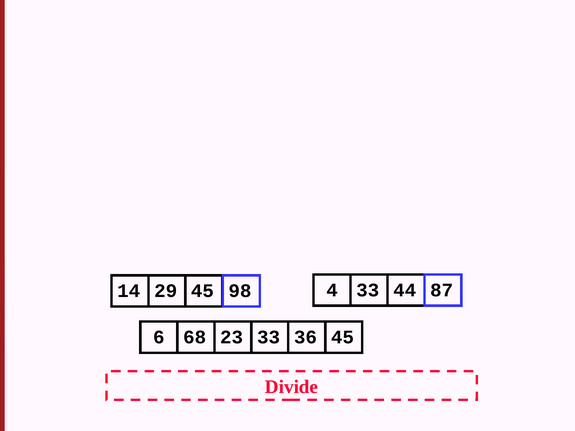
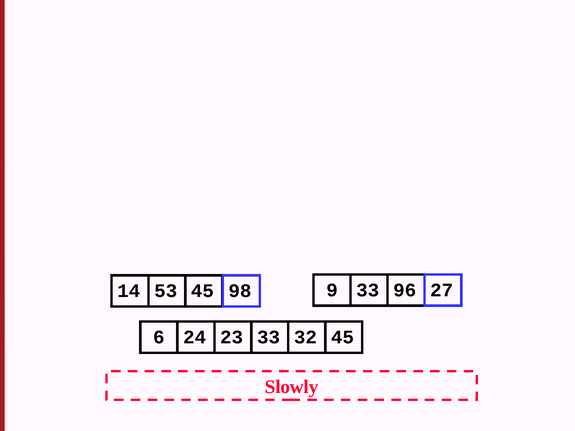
29: 29 -> 53
4: 4 -> 9
44: 44 -> 96
87: 87 -> 27
68: 68 -> 24
36: 36 -> 32
Divide: Divide -> Slowly
